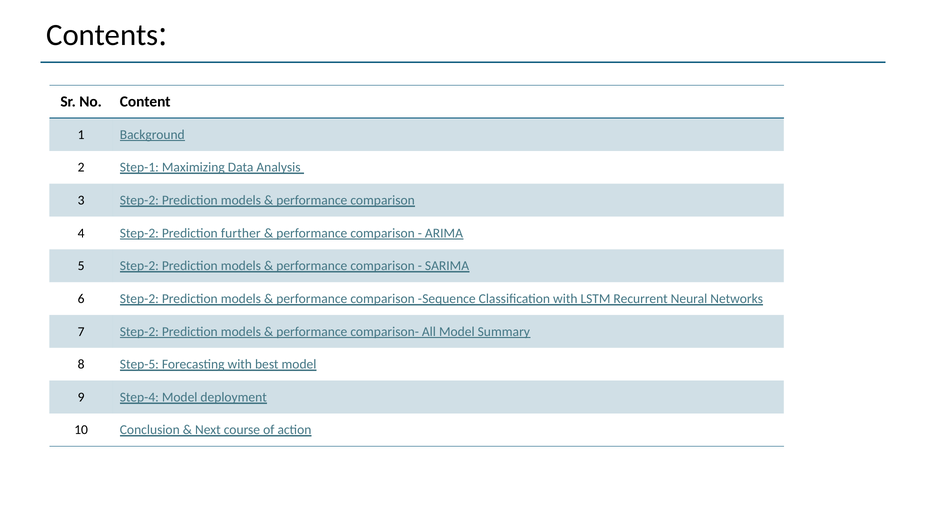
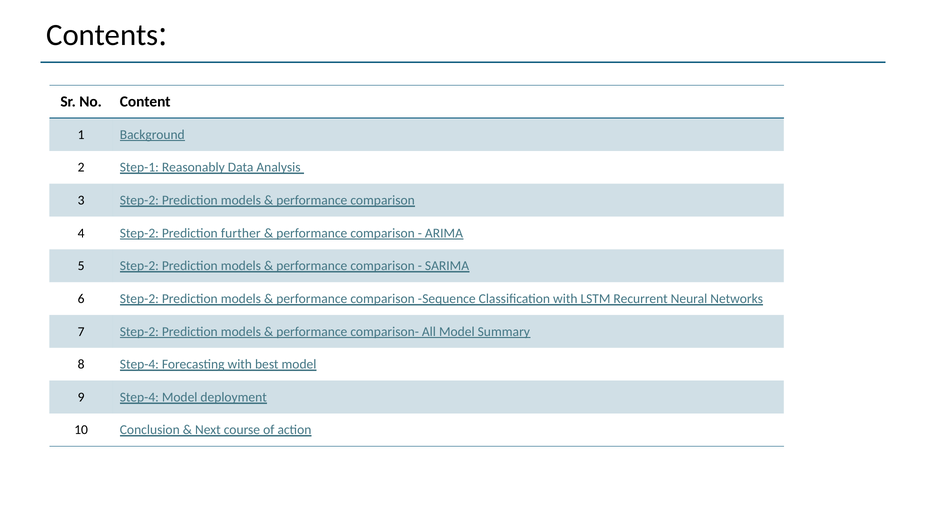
Maximizing: Maximizing -> Reasonably
8 Step-5: Step-5 -> Step-4
